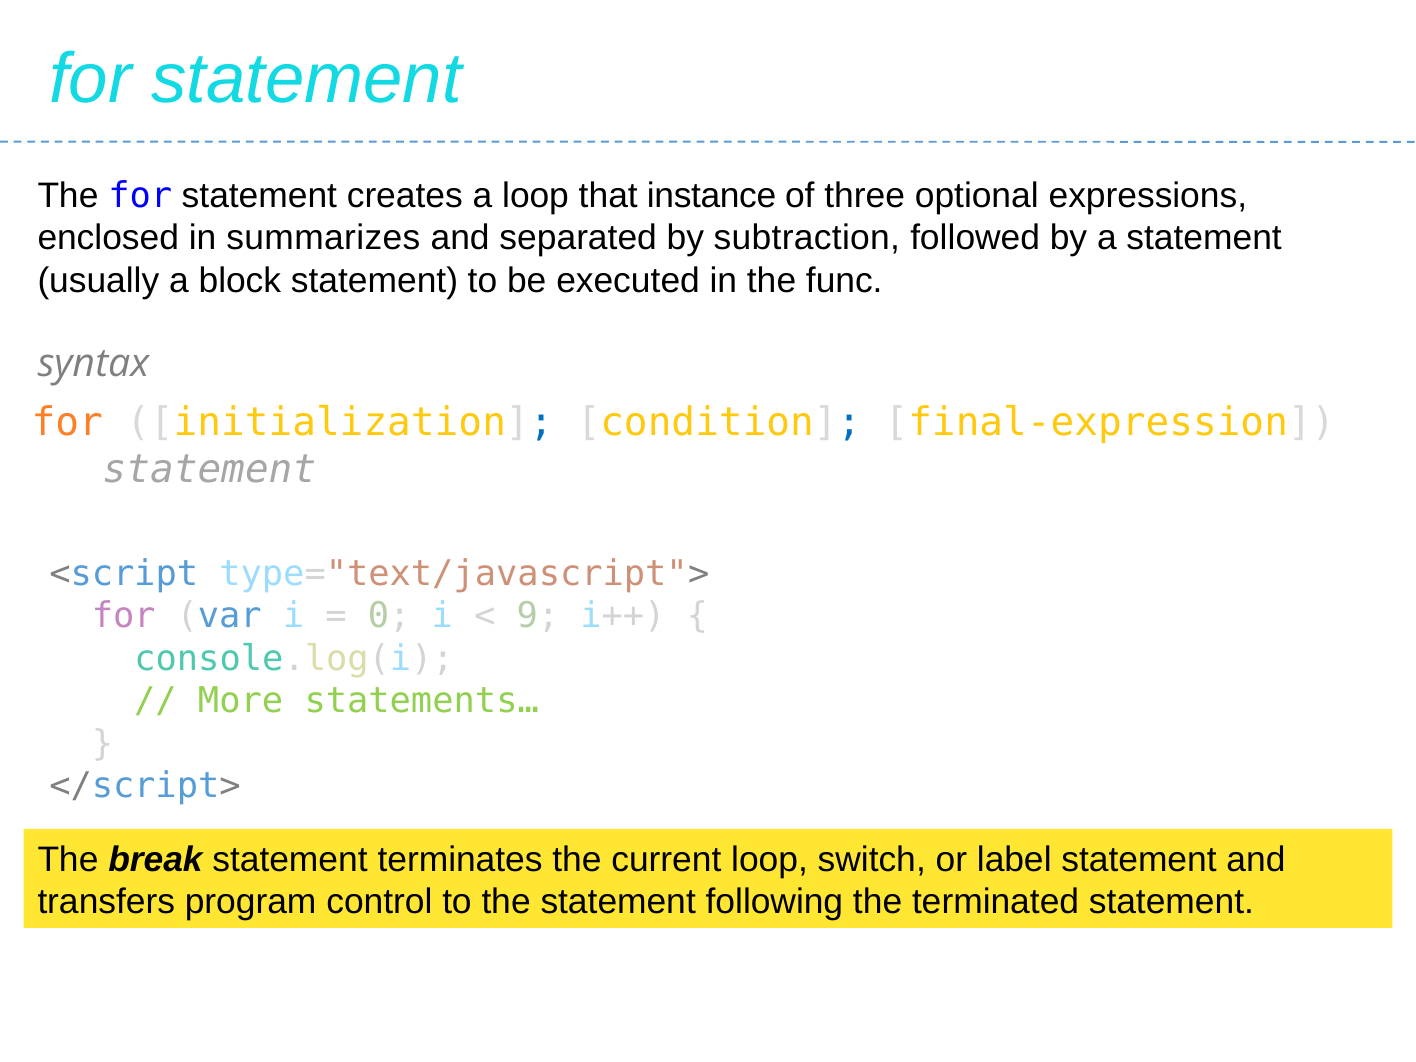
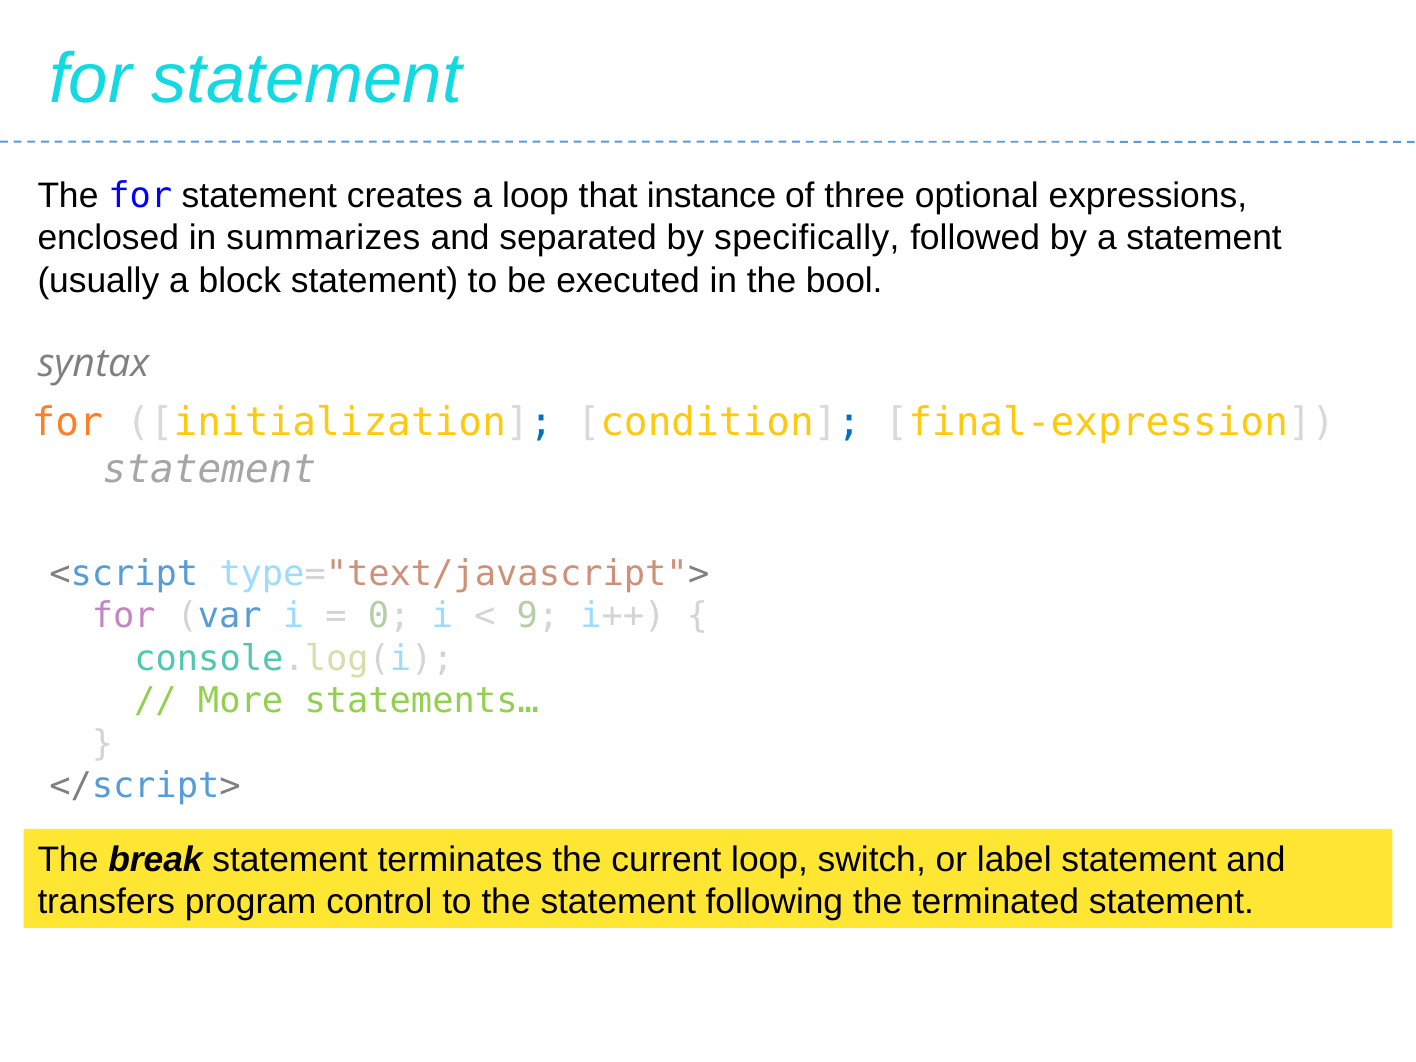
subtraction: subtraction -> specifically
func: func -> bool
